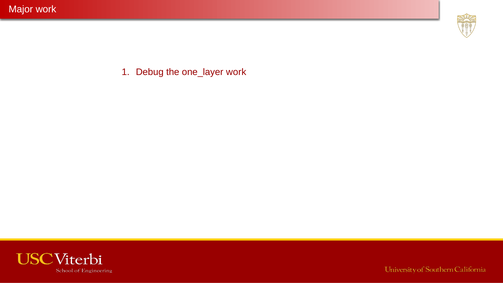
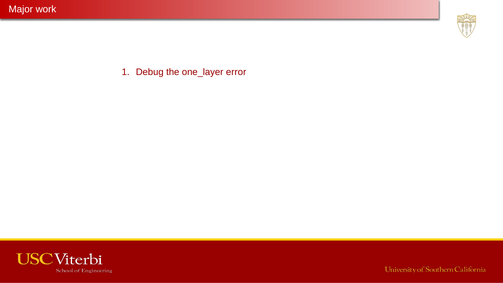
one_layer work: work -> error
